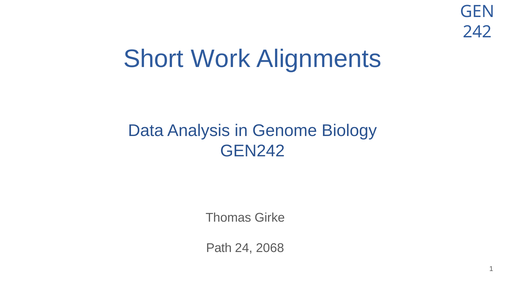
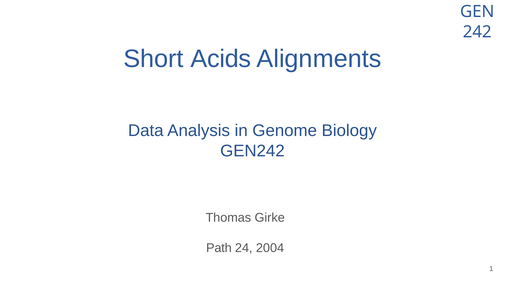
Work: Work -> Acids
2068: 2068 -> 2004
